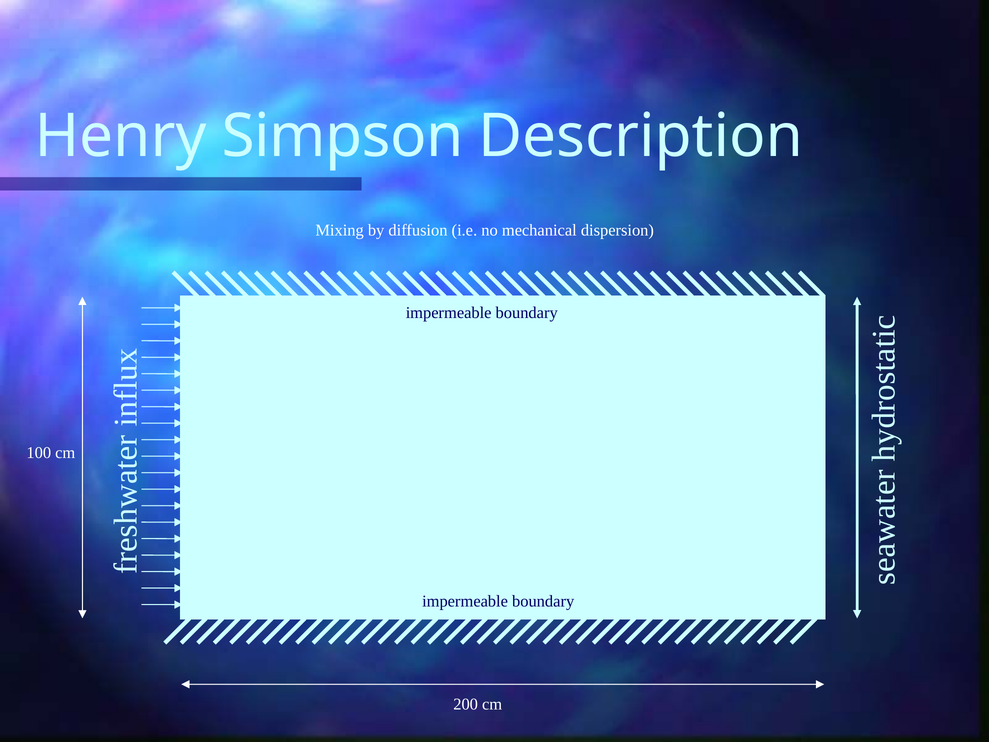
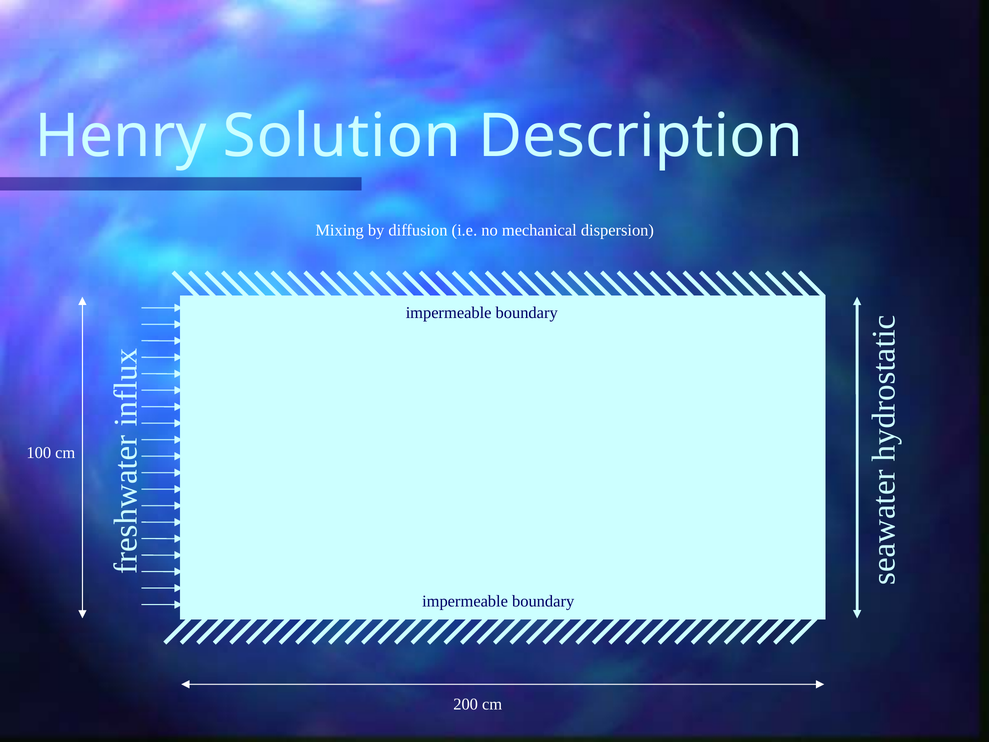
Simpson: Simpson -> Solution
